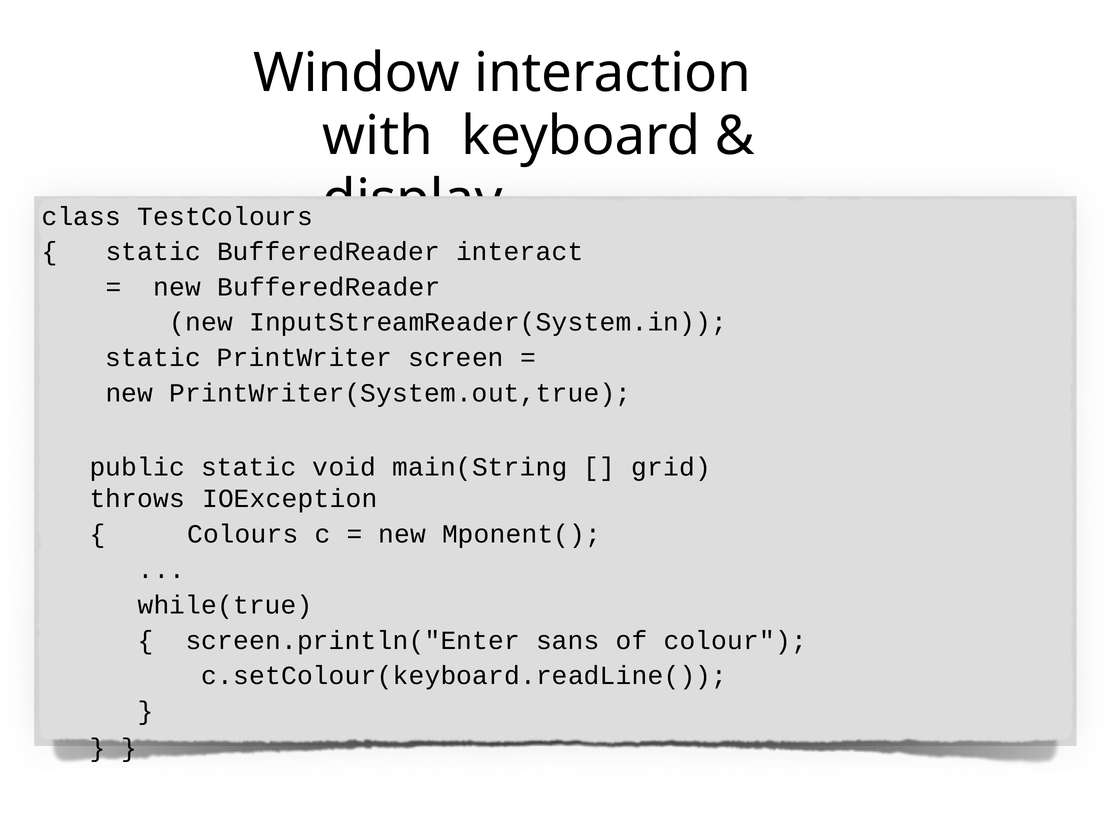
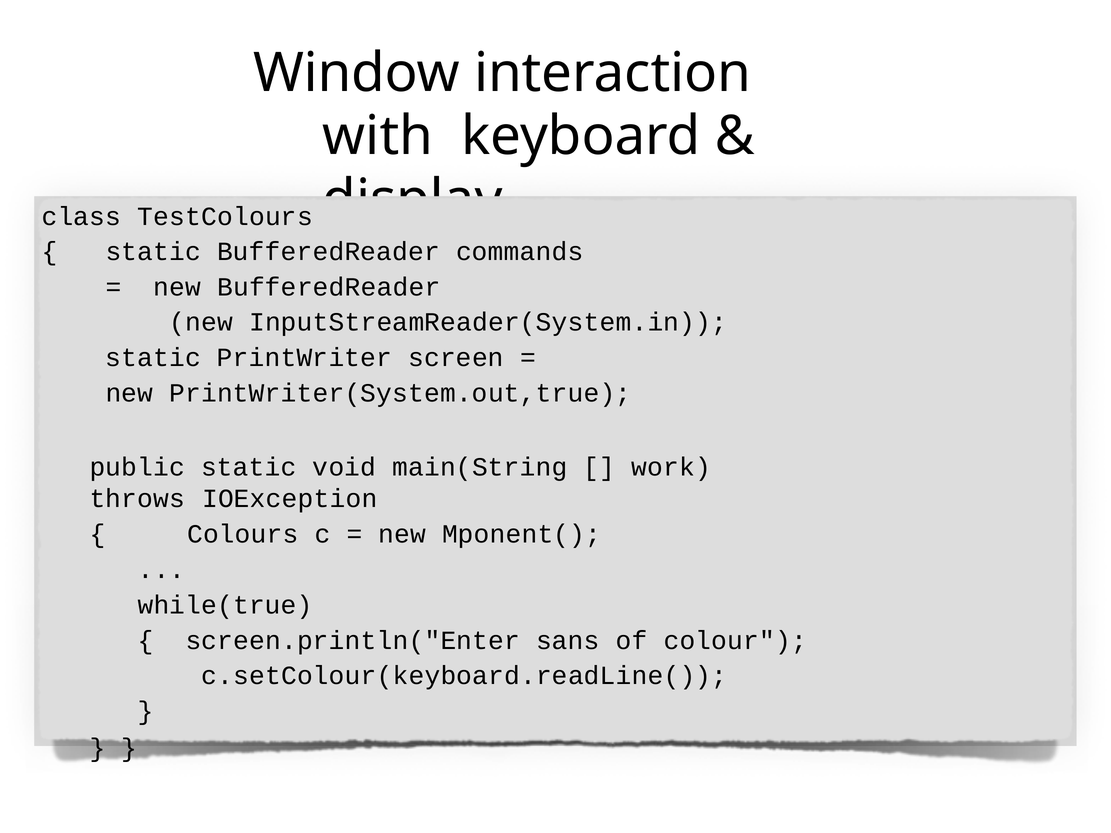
interact: interact -> commands
grid: grid -> work
